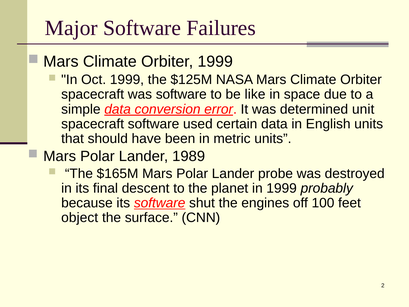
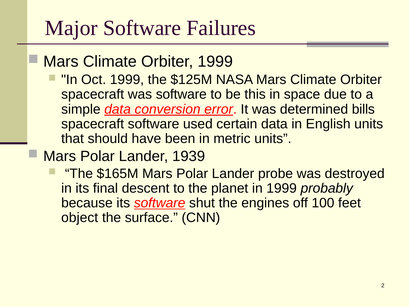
like: like -> this
unit: unit -> bills
1989: 1989 -> 1939
